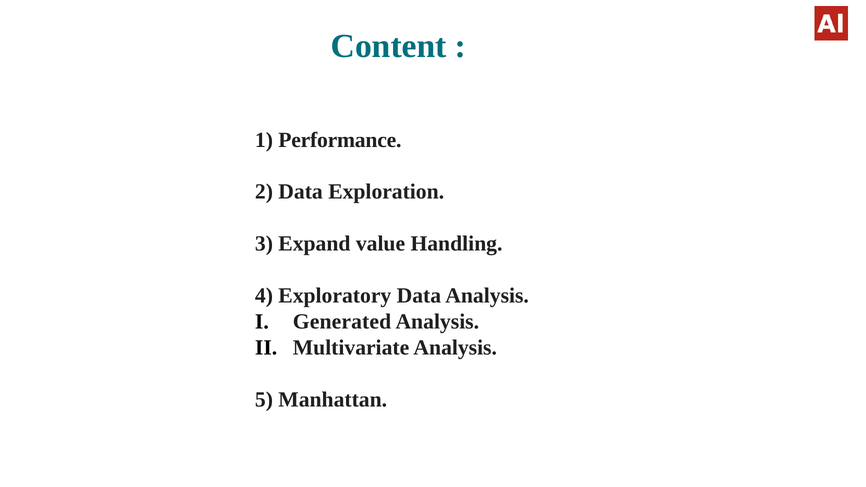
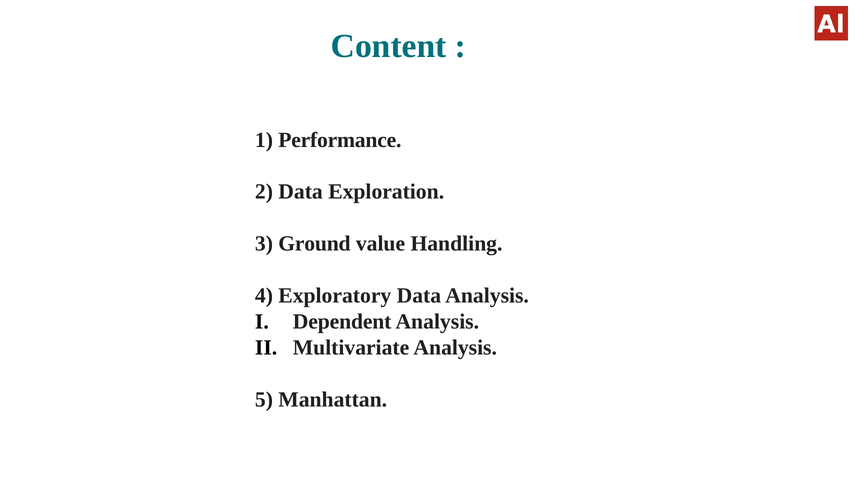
Expand: Expand -> Ground
Generated: Generated -> Dependent
